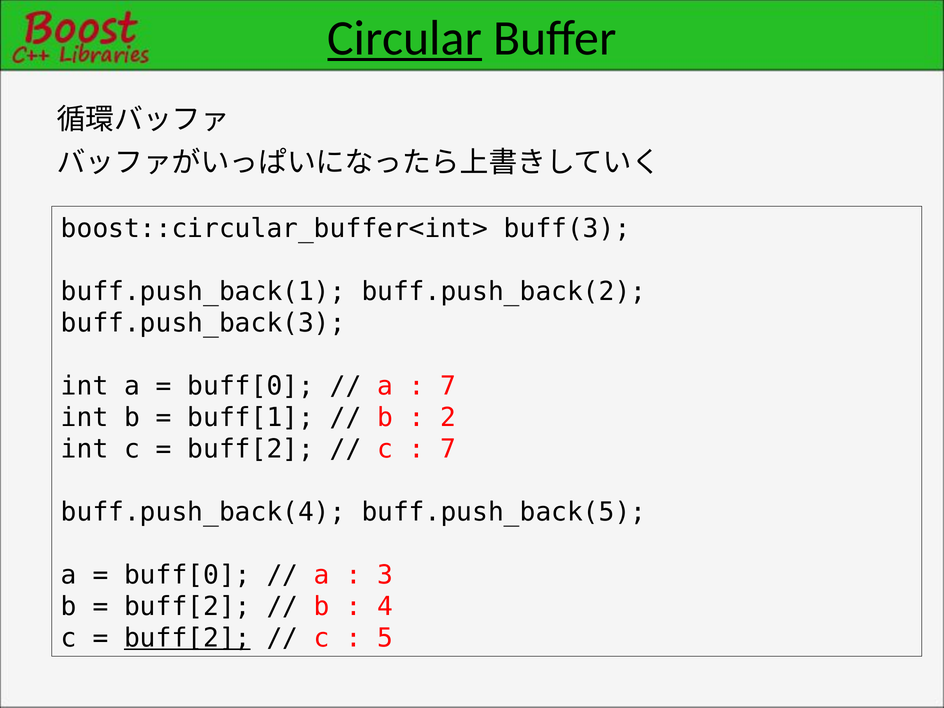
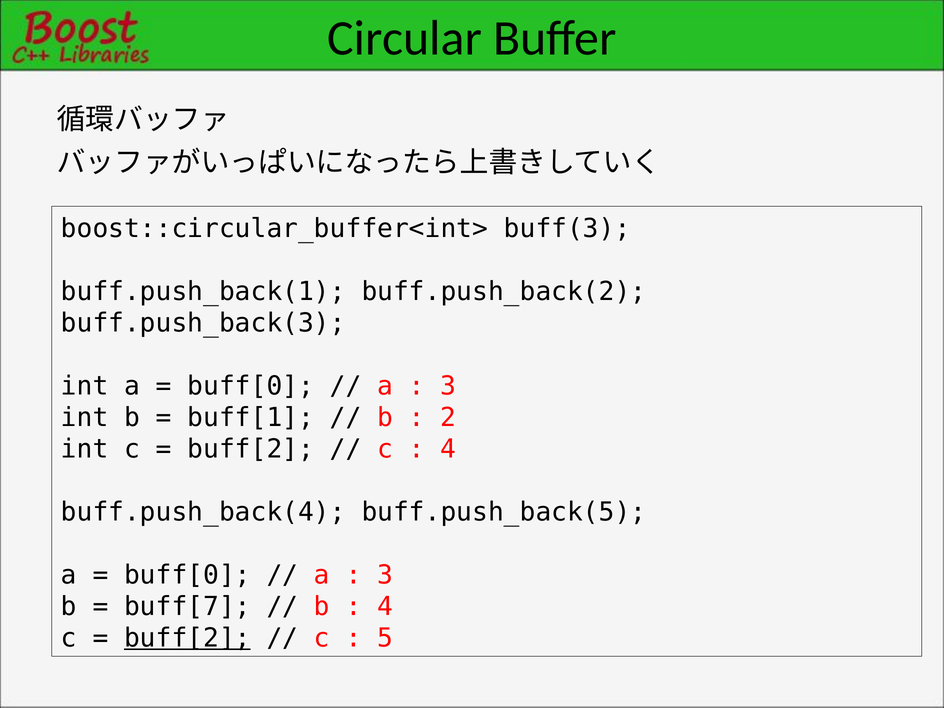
Circular underline: present -> none
7 at (448, 386): 7 -> 3
7 at (448, 449): 7 -> 4
buff[2 at (187, 606): buff[2 -> buff[7
